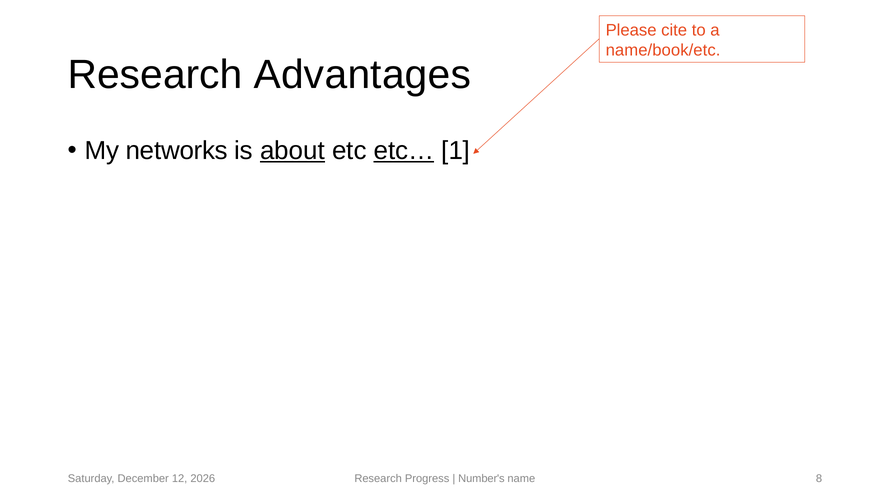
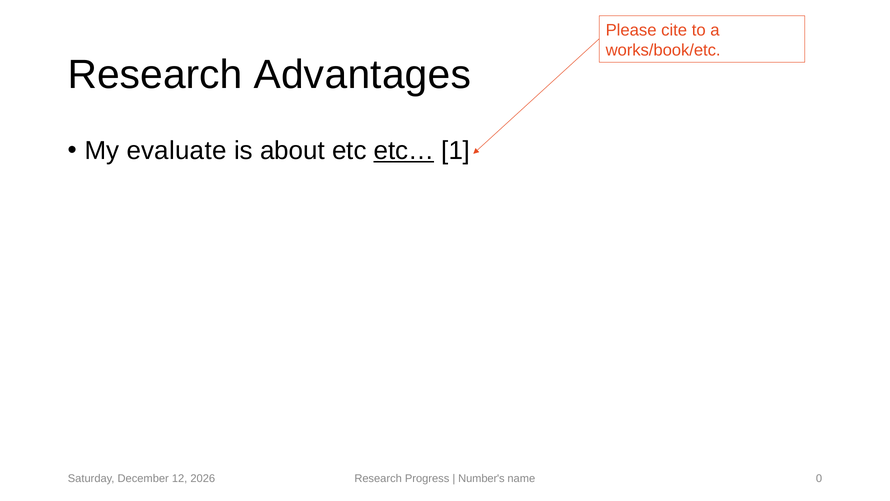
name/book/etc: name/book/etc -> works/book/etc
networks: networks -> evaluate
about underline: present -> none
8: 8 -> 0
